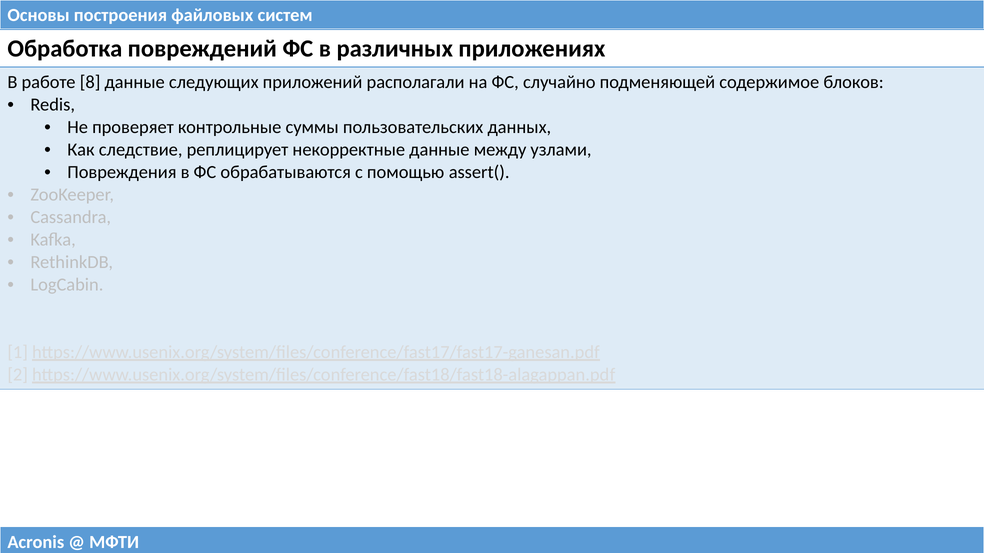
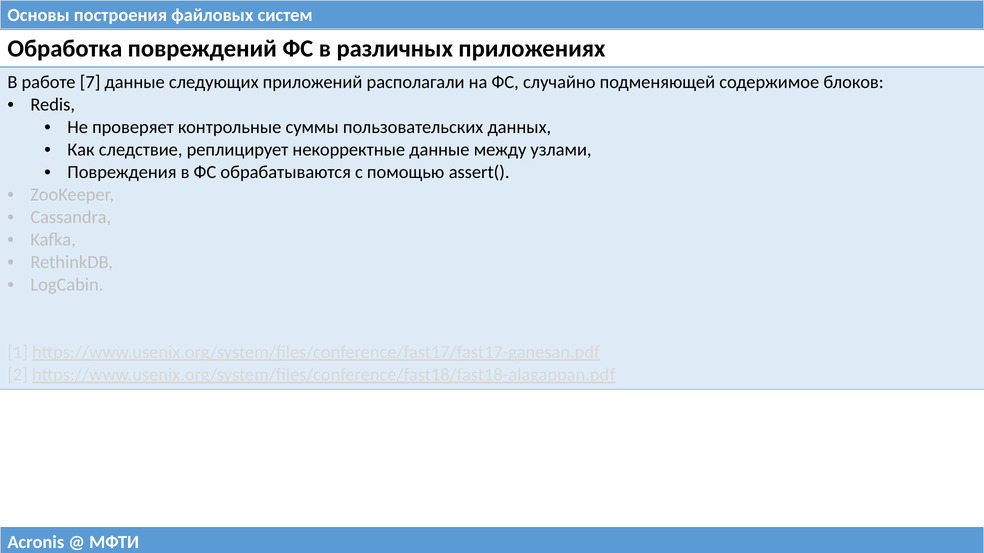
8: 8 -> 7
